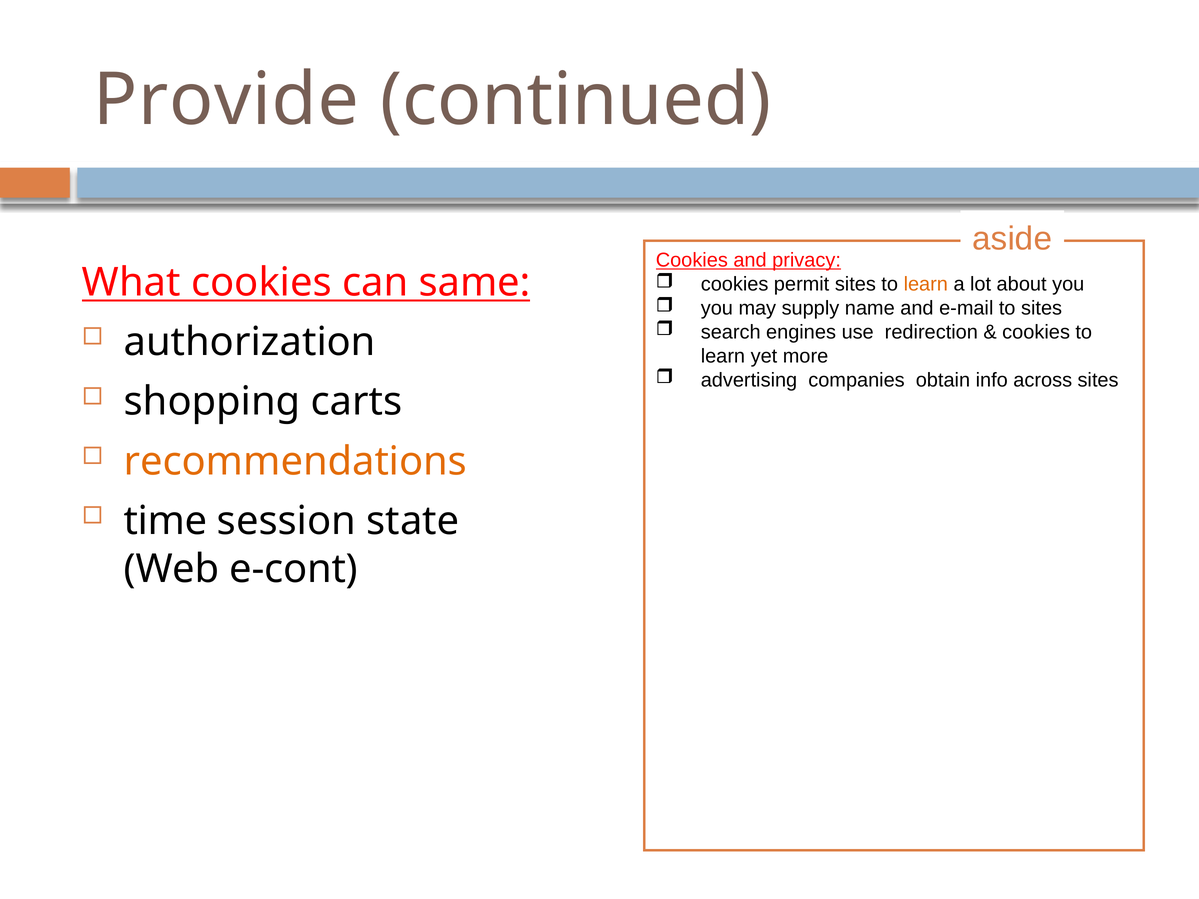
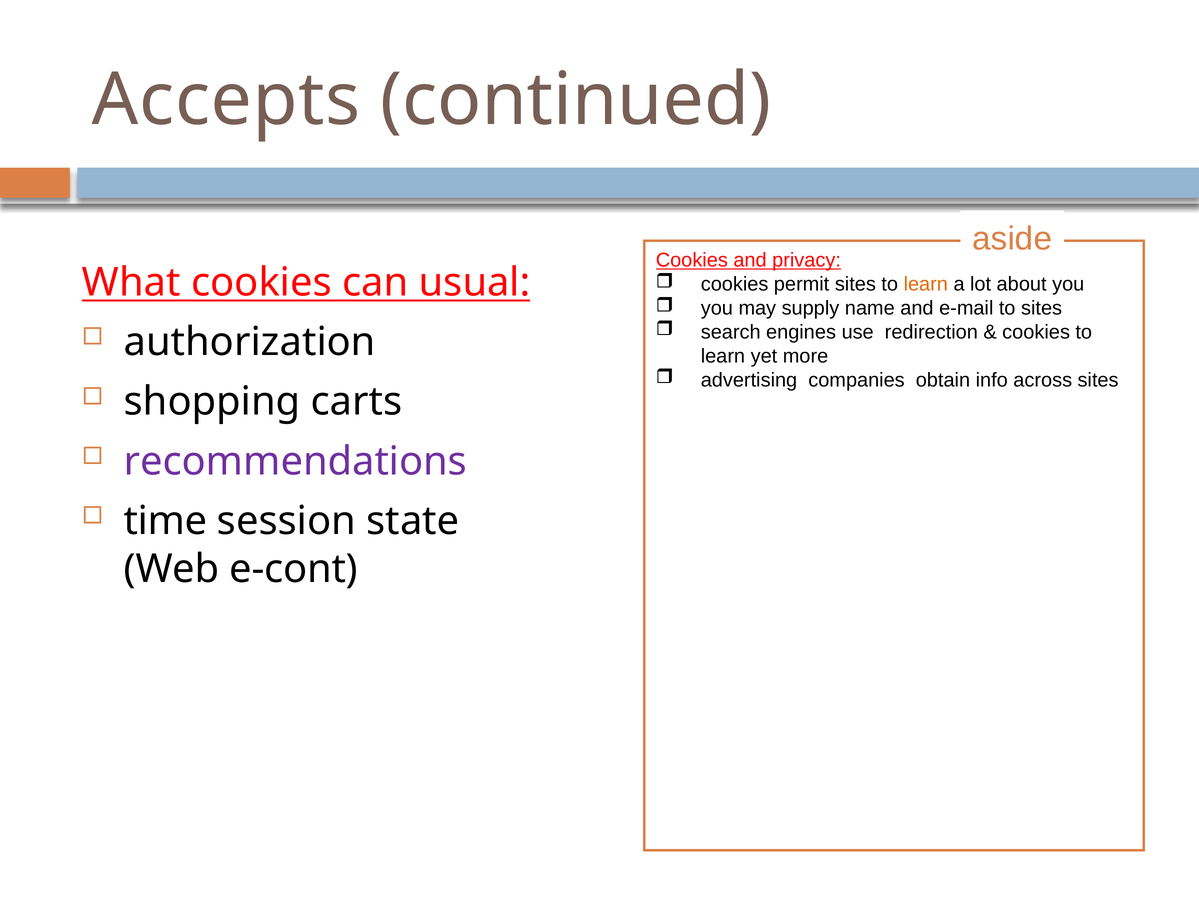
Provide: Provide -> Accepts
same: same -> usual
recommendations colour: orange -> purple
